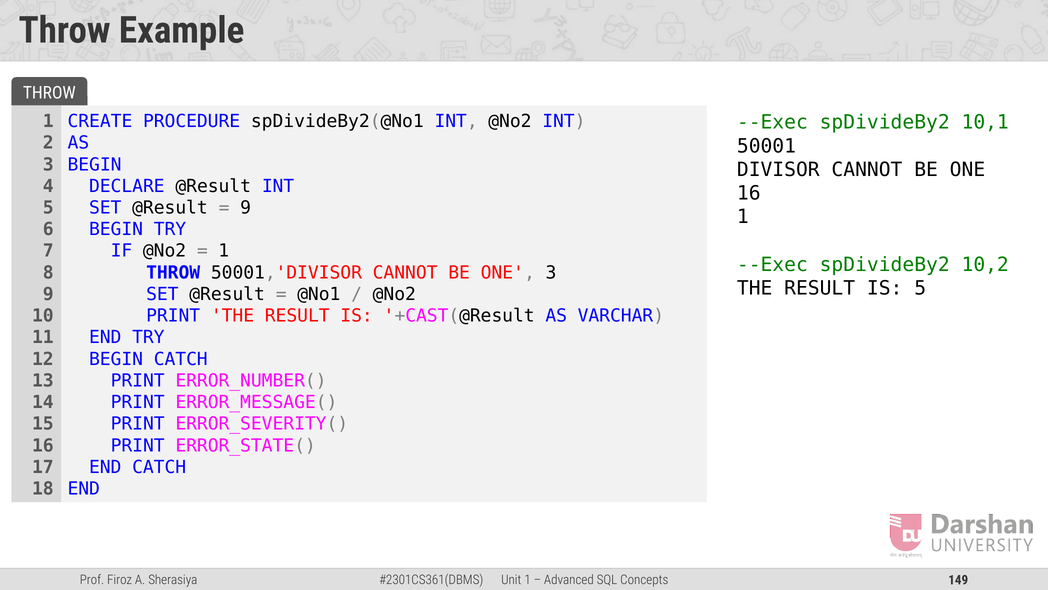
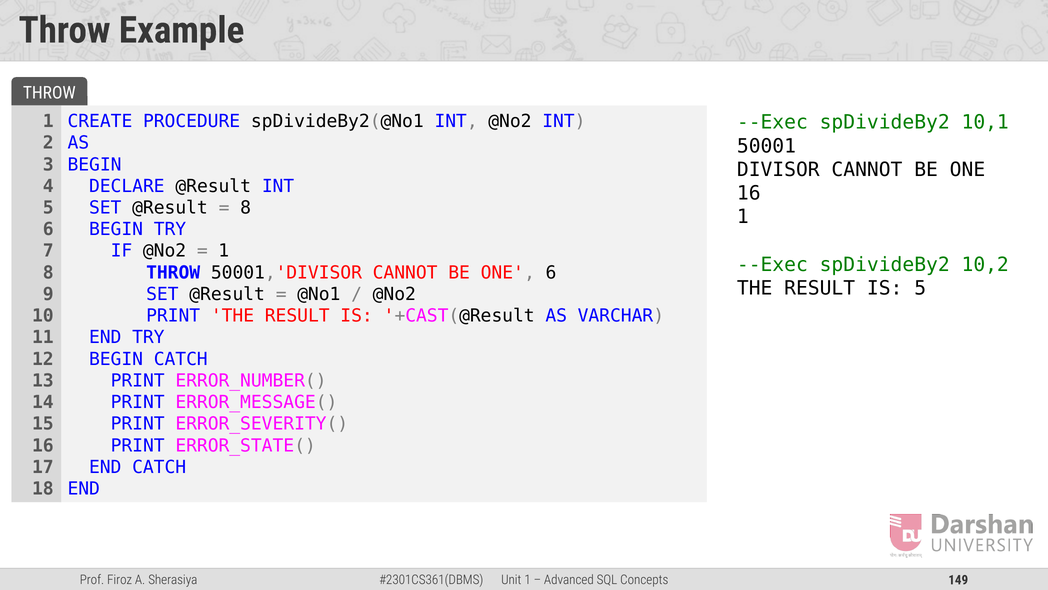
9 at (246, 208): 9 -> 8
ONE 3: 3 -> 6
